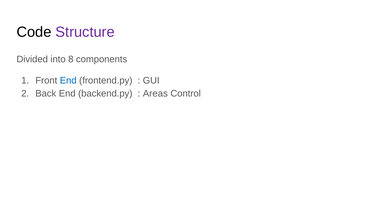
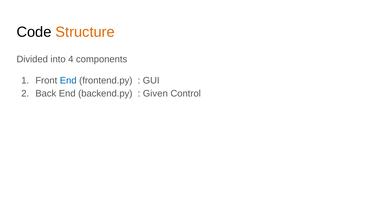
Structure colour: purple -> orange
8: 8 -> 4
Areas: Areas -> Given
